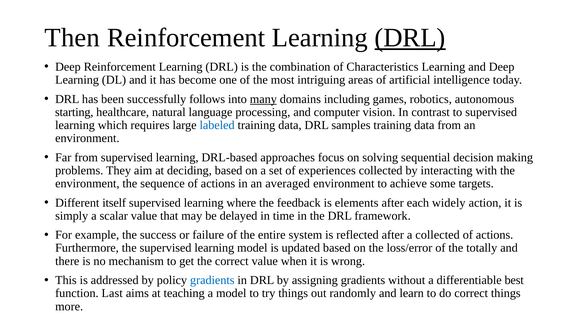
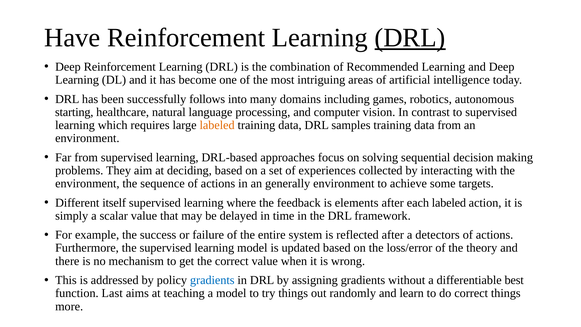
Then: Then -> Have
Characteristics: Characteristics -> Recommended
many underline: present -> none
labeled at (217, 125) colour: blue -> orange
averaged: averaged -> generally
each widely: widely -> labeled
a collected: collected -> detectors
totally: totally -> theory
